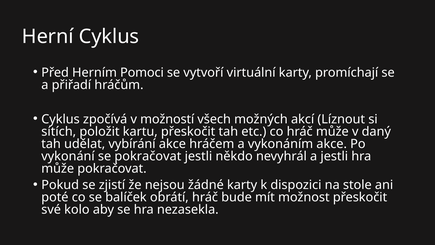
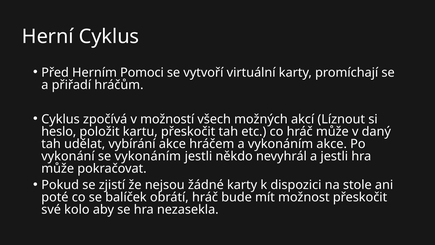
sítích: sítích -> heslo
se pokračovat: pokračovat -> vykonáním
